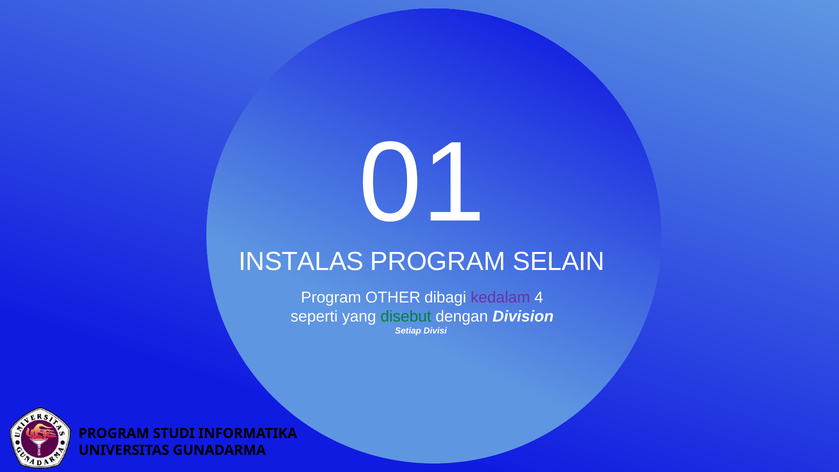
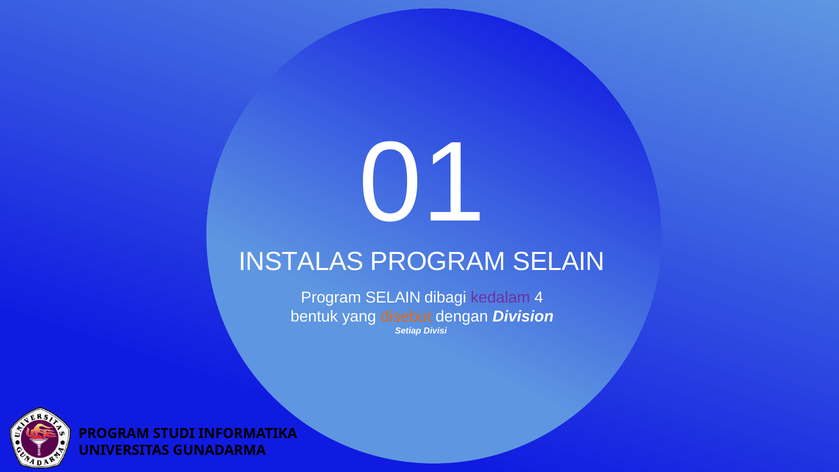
OTHER at (393, 298): OTHER -> SELAIN
seperti: seperti -> bentuk
disebut colour: green -> orange
